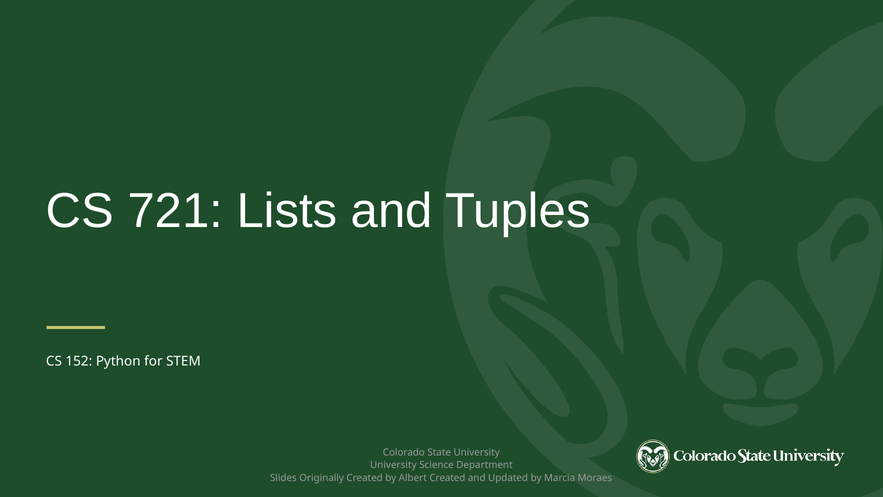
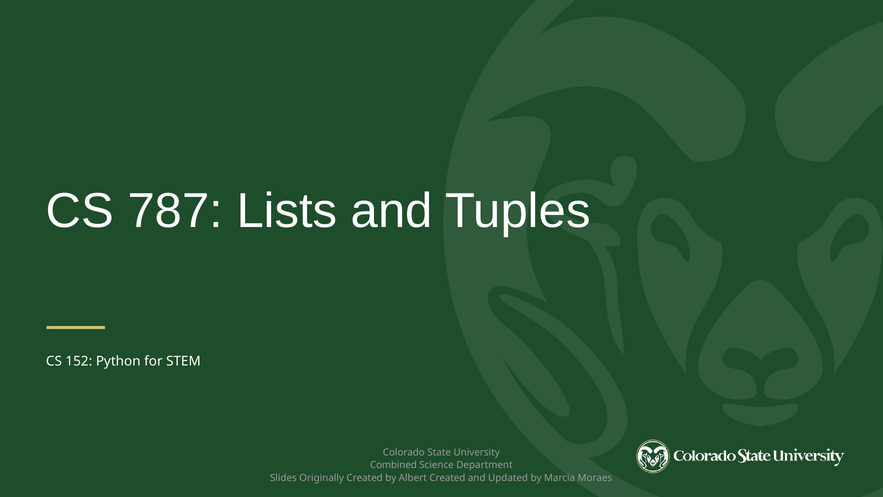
721: 721 -> 787
University at (393, 465): University -> Combined
